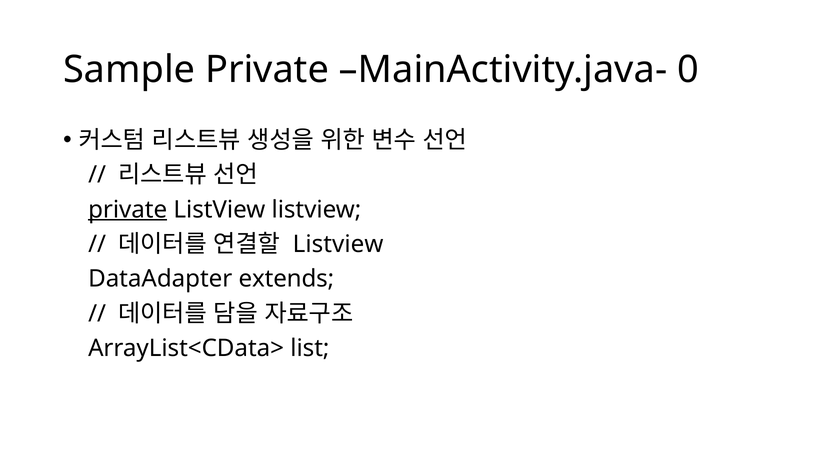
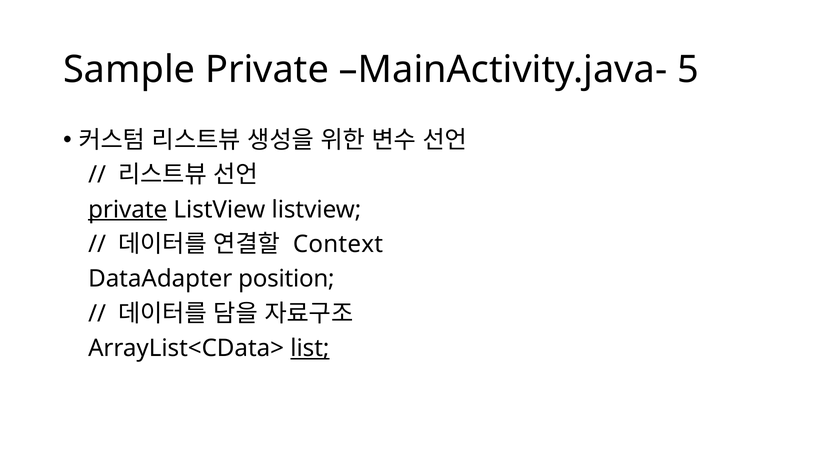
0: 0 -> 5
Listview at (338, 244): Listview -> Context
extends: extends -> position
list underline: none -> present
